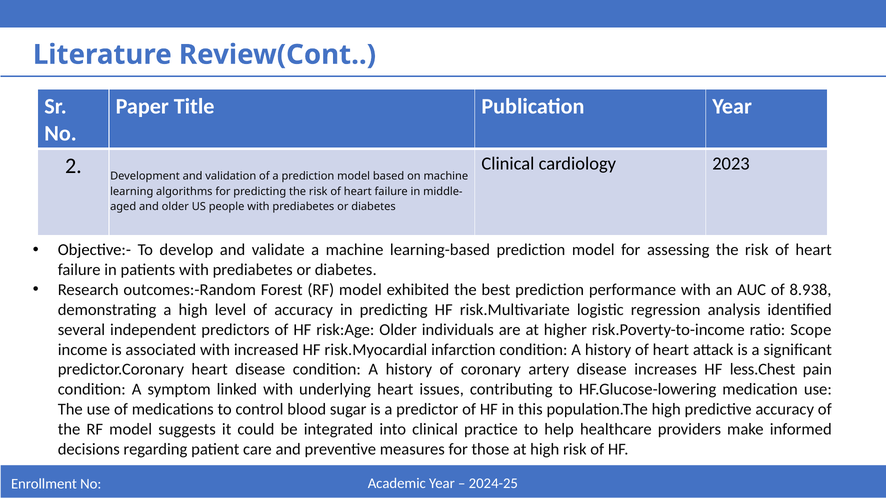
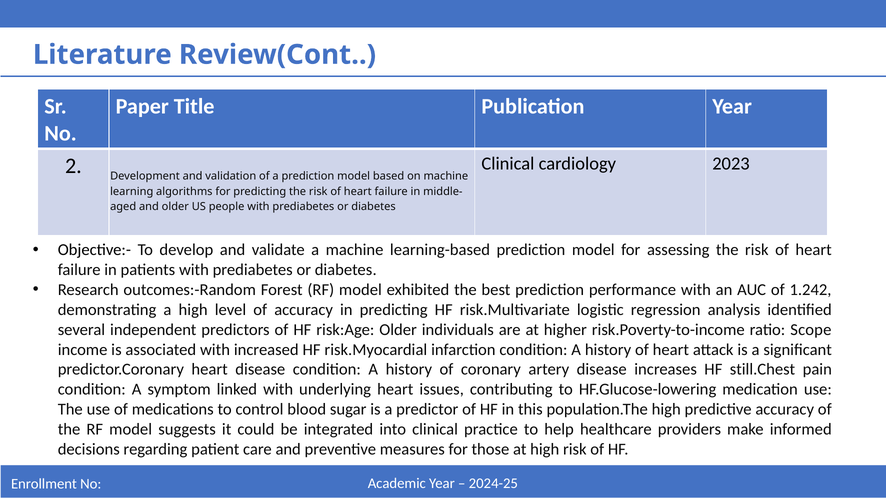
8.938: 8.938 -> 1.242
less.Chest: less.Chest -> still.Chest
